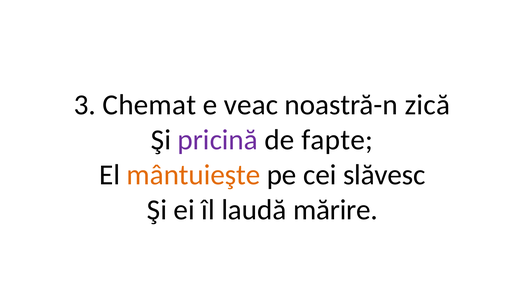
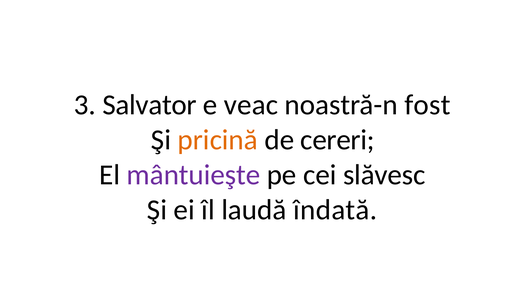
Chemat: Chemat -> Salvator
zică: zică -> fost
pricină colour: purple -> orange
fapte: fapte -> cereri
mântuieşte colour: orange -> purple
mărire: mărire -> îndată
